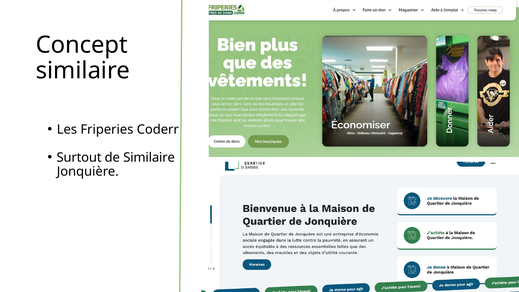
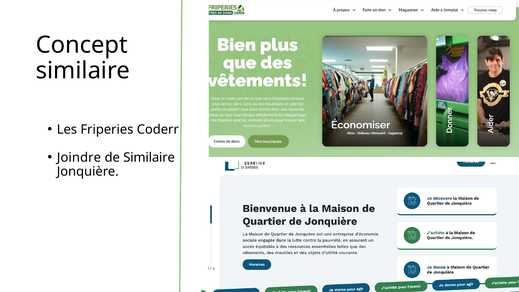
Surtout: Surtout -> Joindre
